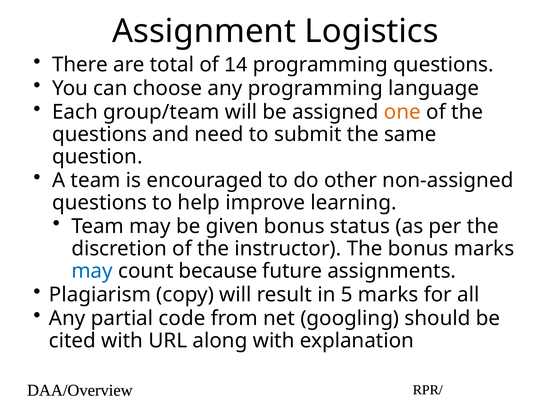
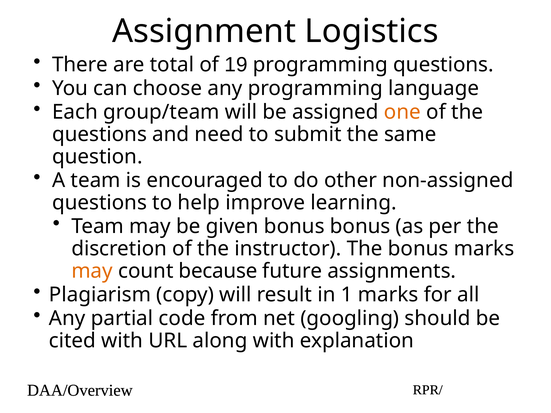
14: 14 -> 19
bonus status: status -> bonus
may at (92, 271) colour: blue -> orange
5: 5 -> 1
